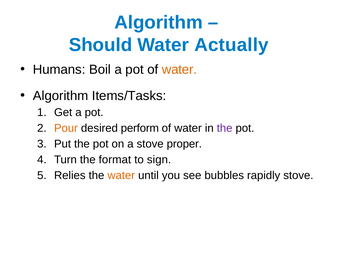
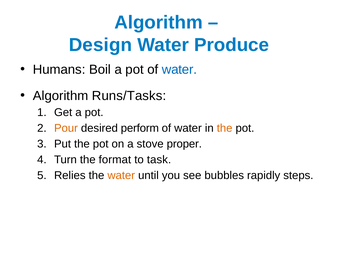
Should: Should -> Design
Actually: Actually -> Produce
water at (179, 70) colour: orange -> blue
Items/Tasks: Items/Tasks -> Runs/Tasks
the at (225, 128) colour: purple -> orange
sign: sign -> task
rapidly stove: stove -> steps
